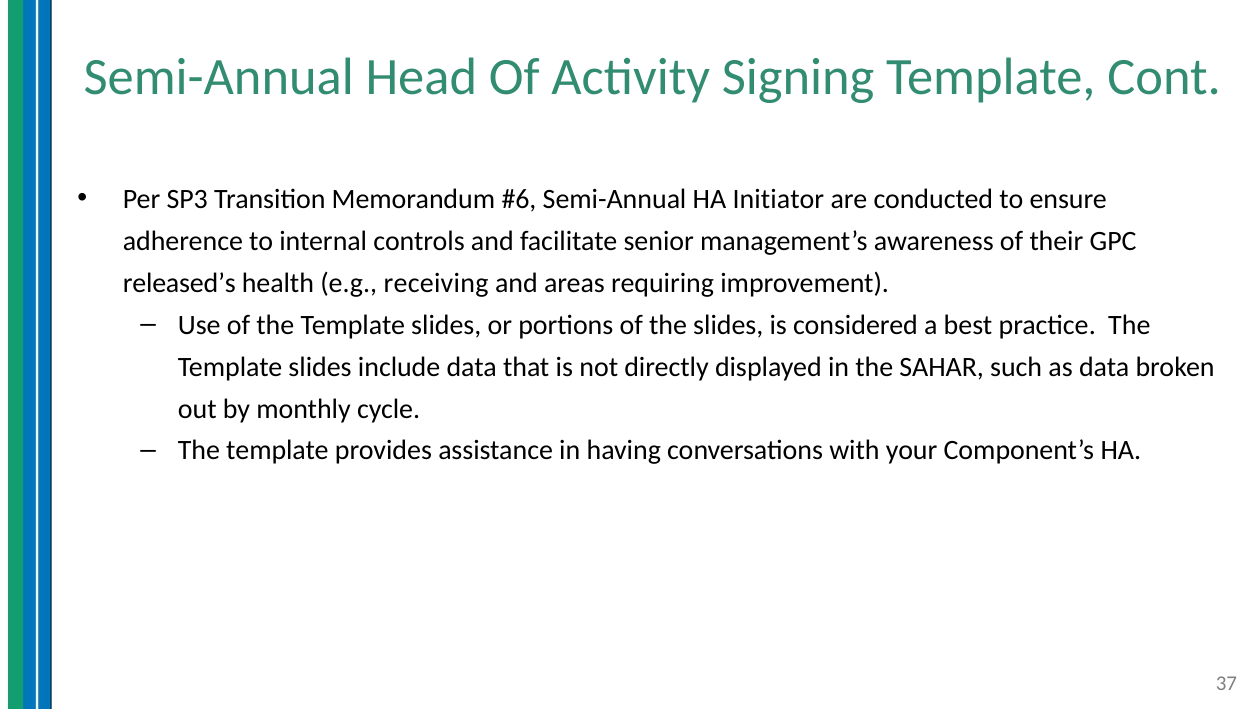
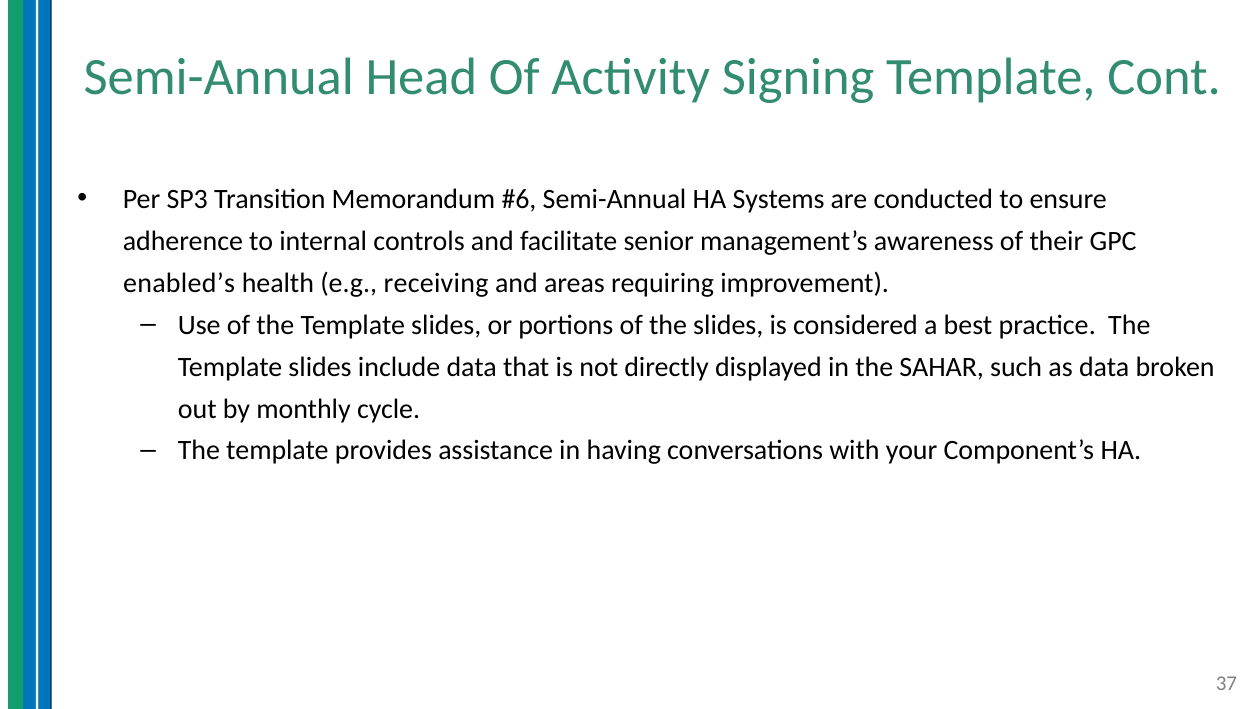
Initiator: Initiator -> Systems
released’s: released’s -> enabled’s
